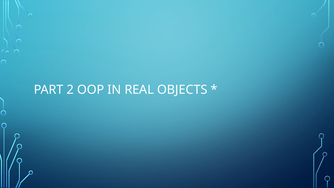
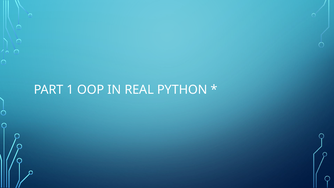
2: 2 -> 1
OBJECTS: OBJECTS -> PYTHON
